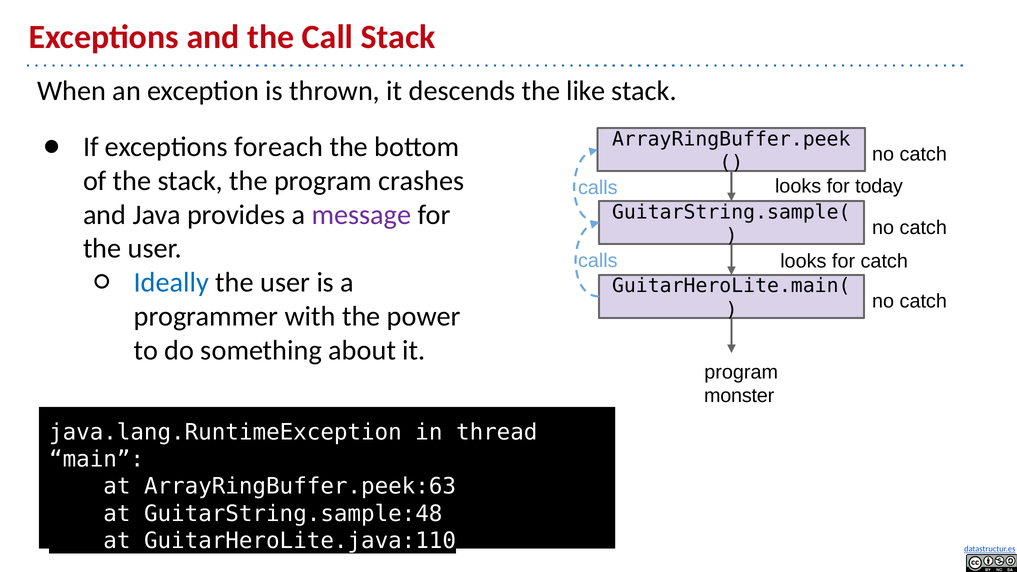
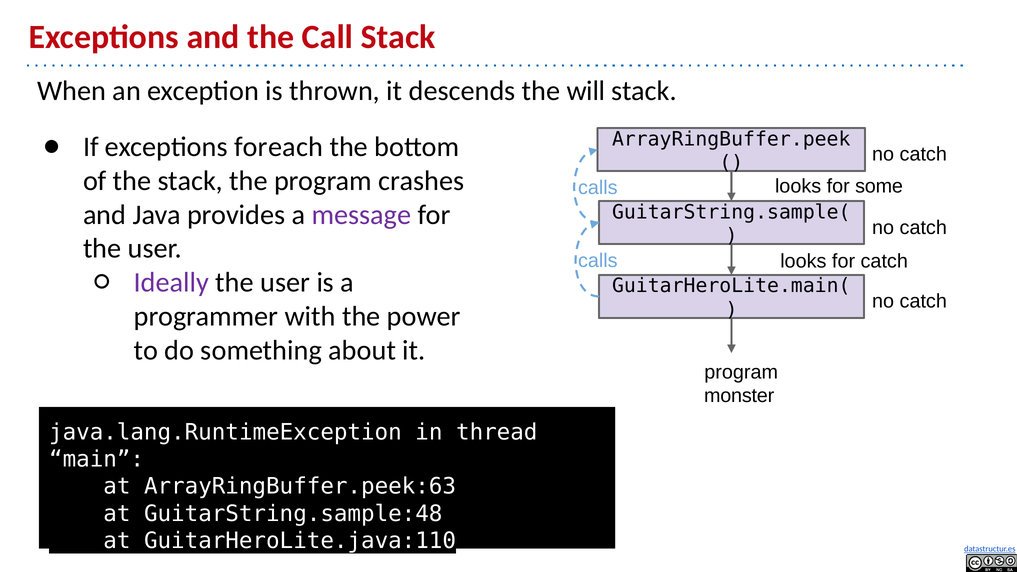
like: like -> will
today: today -> some
Ideally colour: blue -> purple
